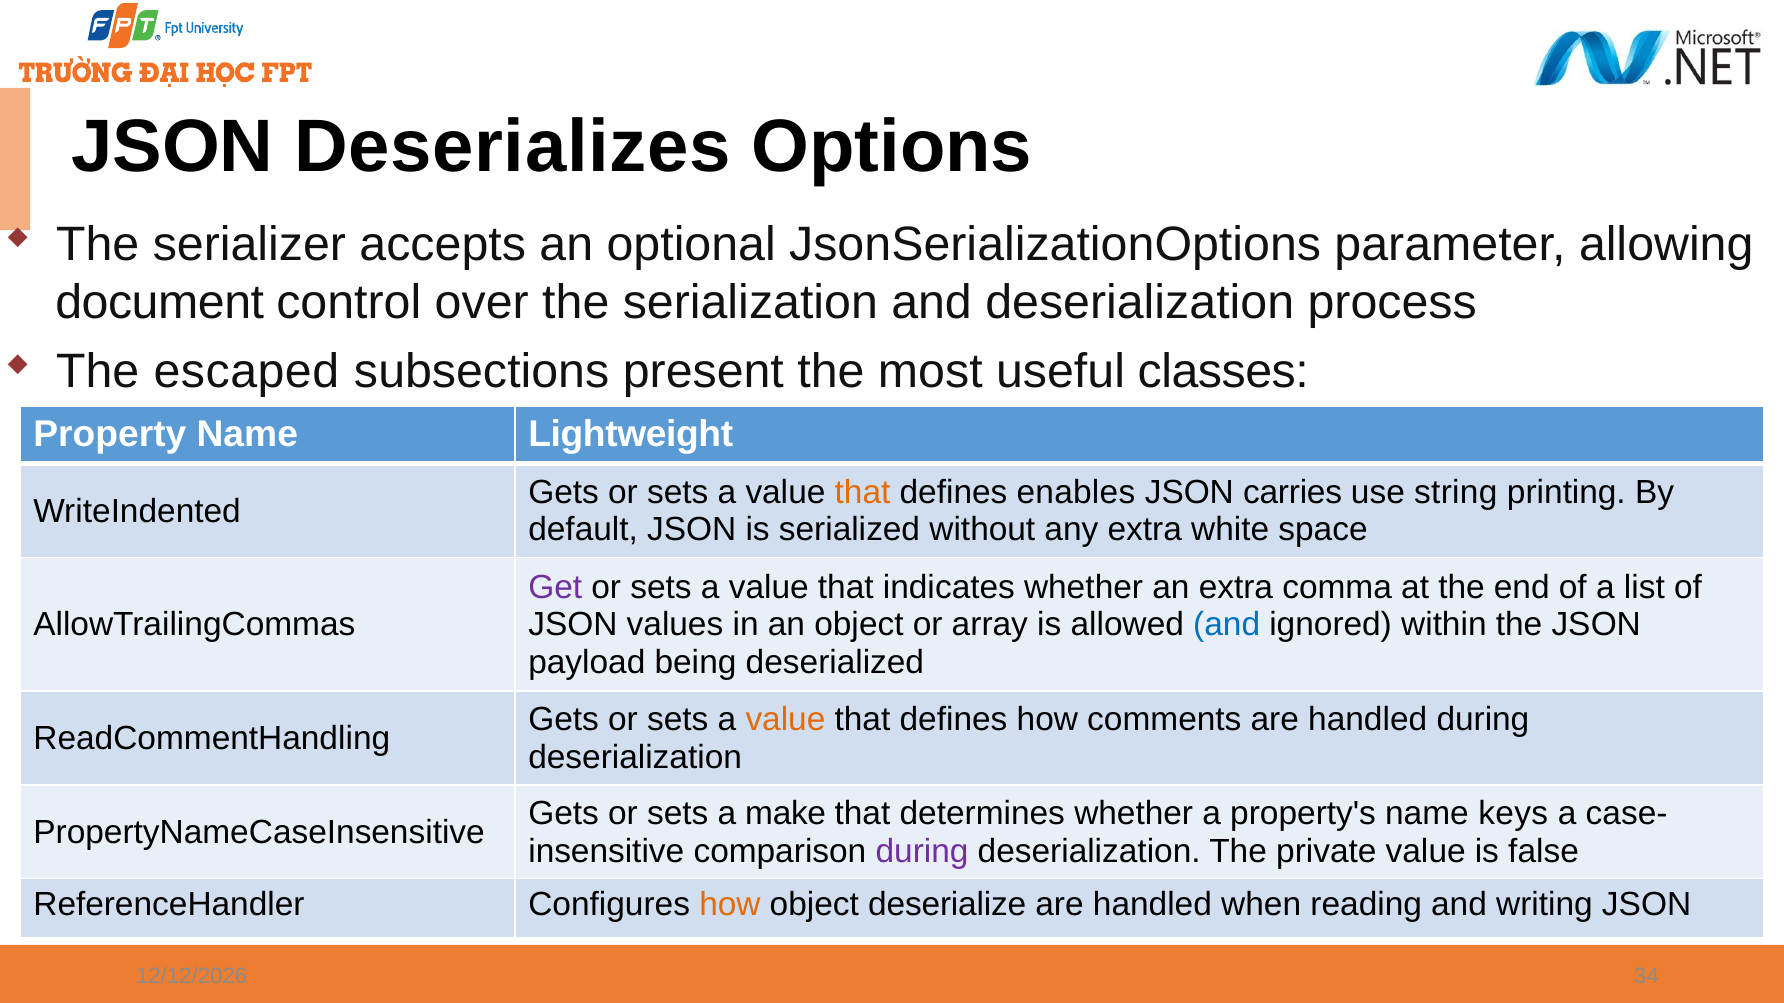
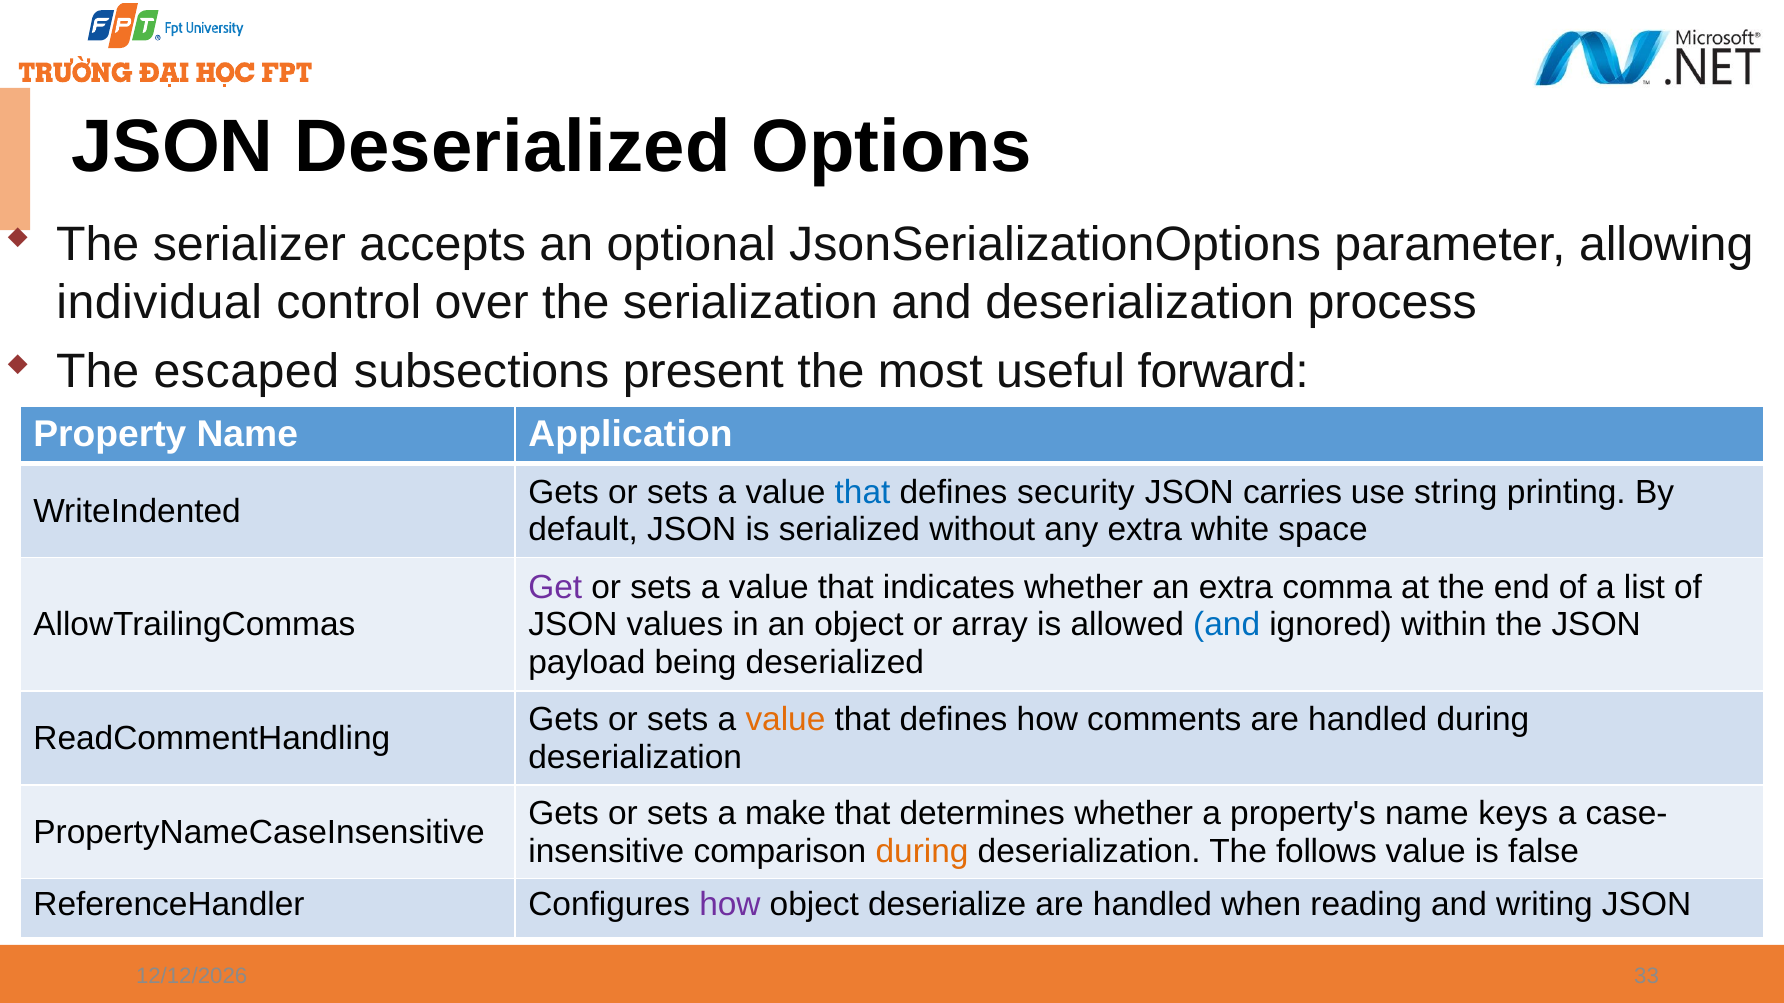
JSON Deserializes: Deserializes -> Deserialized
document: document -> individual
classes: classes -> forward
Lightweight: Lightweight -> Application
that at (863, 493) colour: orange -> blue
enables: enables -> security
during at (922, 851) colour: purple -> orange
private: private -> follows
how at (730, 905) colour: orange -> purple
34: 34 -> 33
